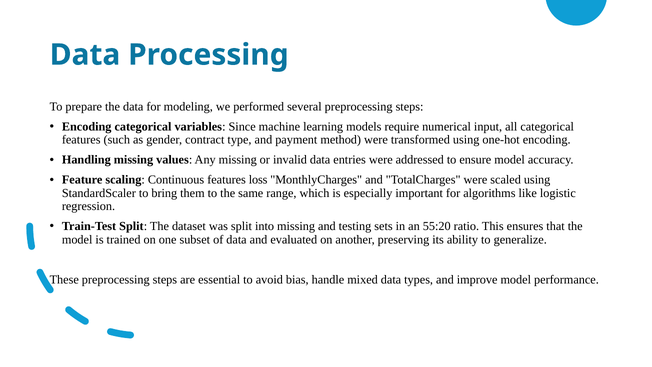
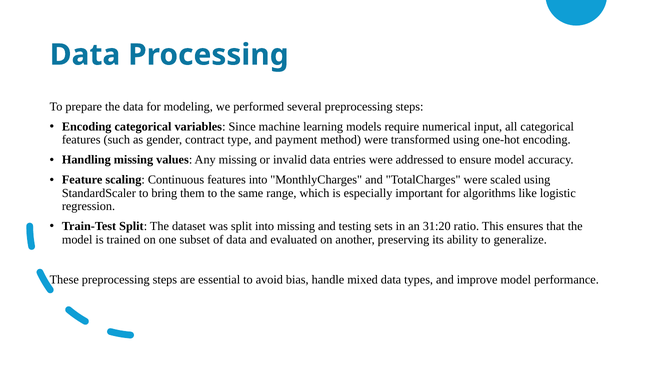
features loss: loss -> into
55:20: 55:20 -> 31:20
